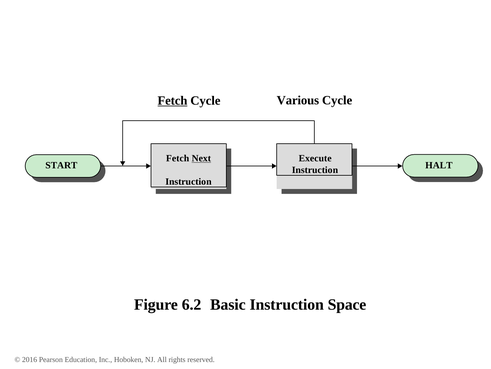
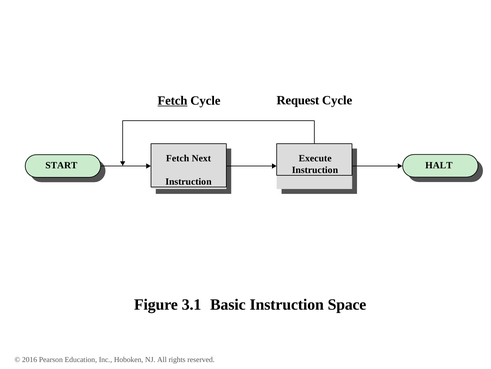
Various: Various -> Request
Next underline: present -> none
6.2: 6.2 -> 3.1
